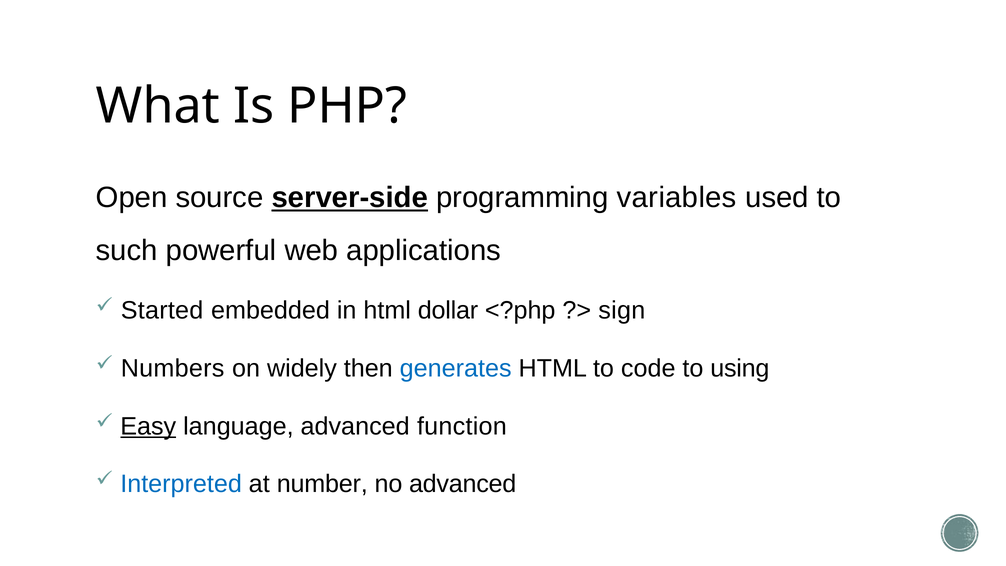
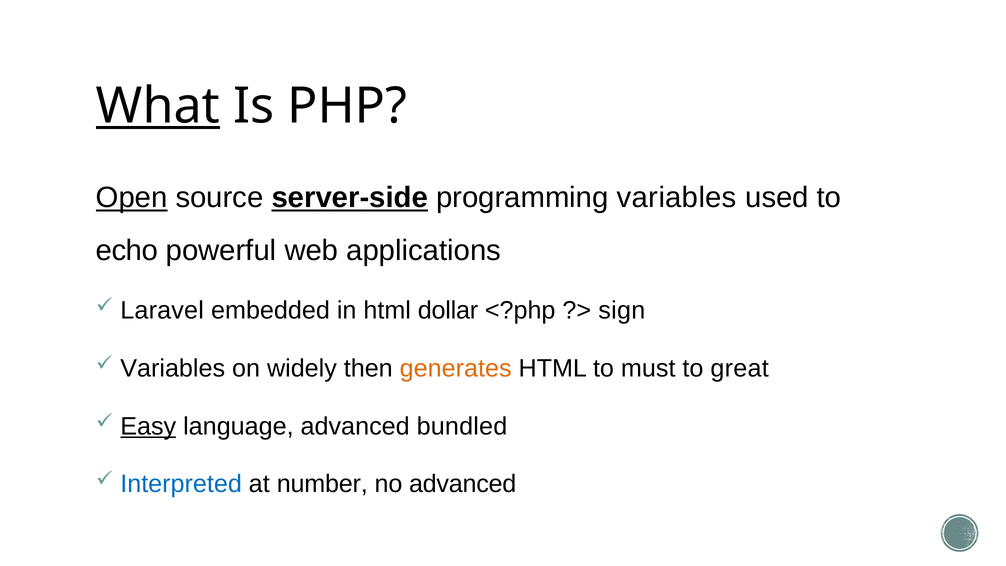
What underline: none -> present
Open underline: none -> present
such: such -> echo
Started: Started -> Laravel
Numbers at (173, 368): Numbers -> Variables
generates colour: blue -> orange
code: code -> must
using: using -> great
function: function -> bundled
